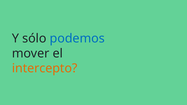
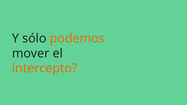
podemos colour: blue -> orange
